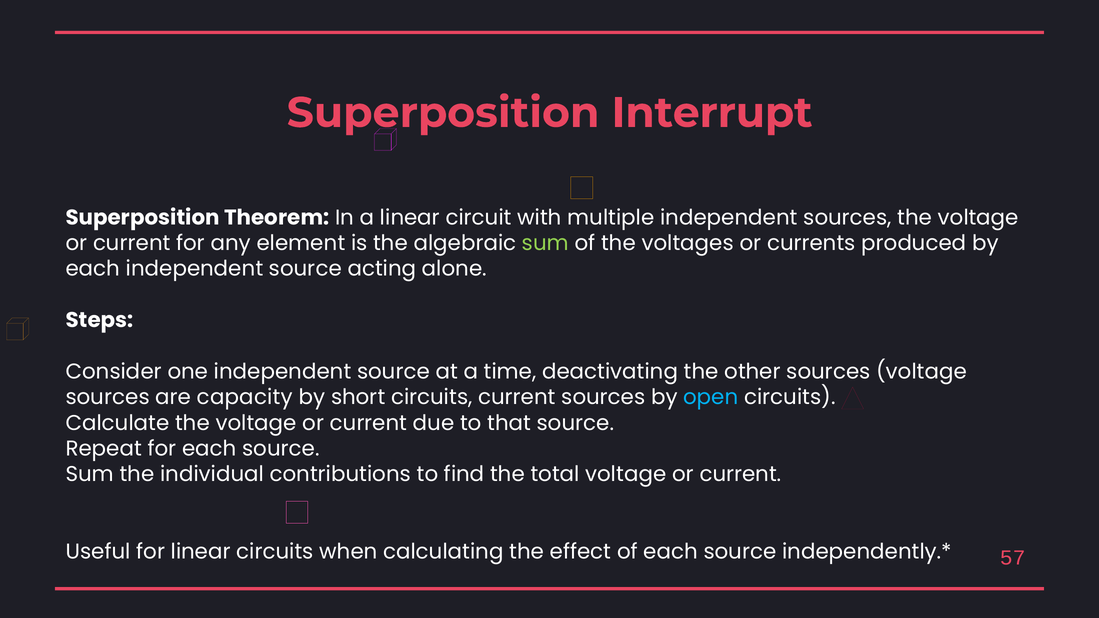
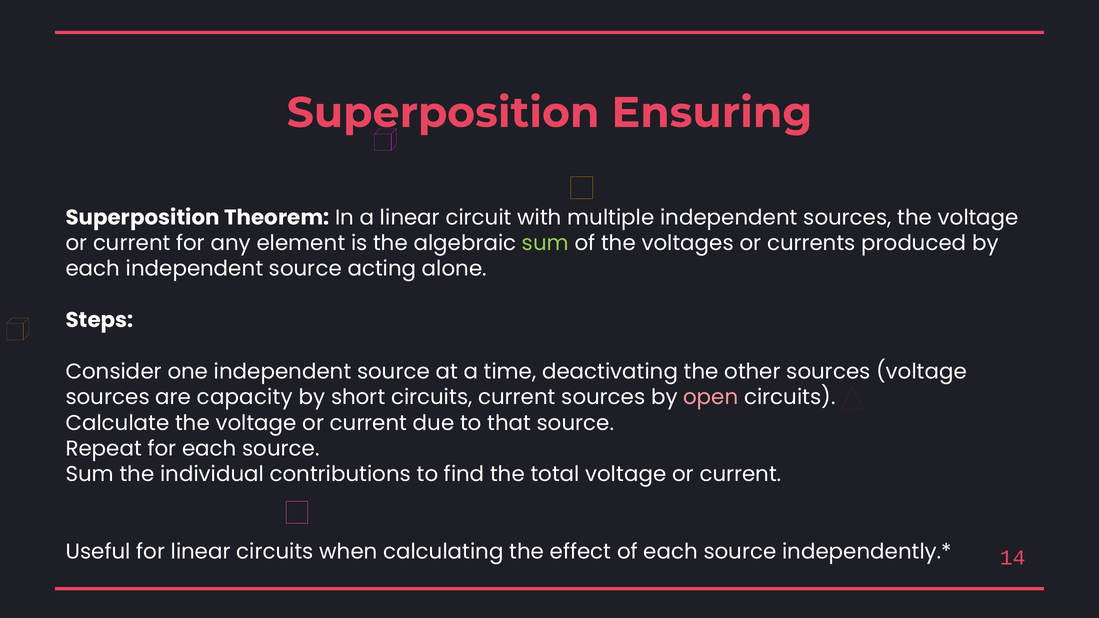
Interrupt: Interrupt -> Ensuring
open colour: light blue -> pink
57: 57 -> 14
